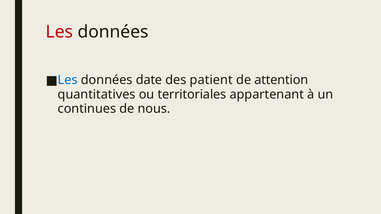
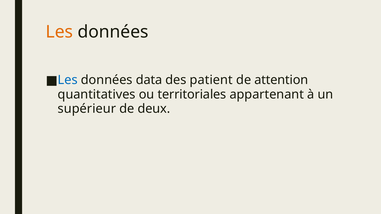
Les at (59, 32) colour: red -> orange
date: date -> data
continues: continues -> supérieur
nous: nous -> deux
